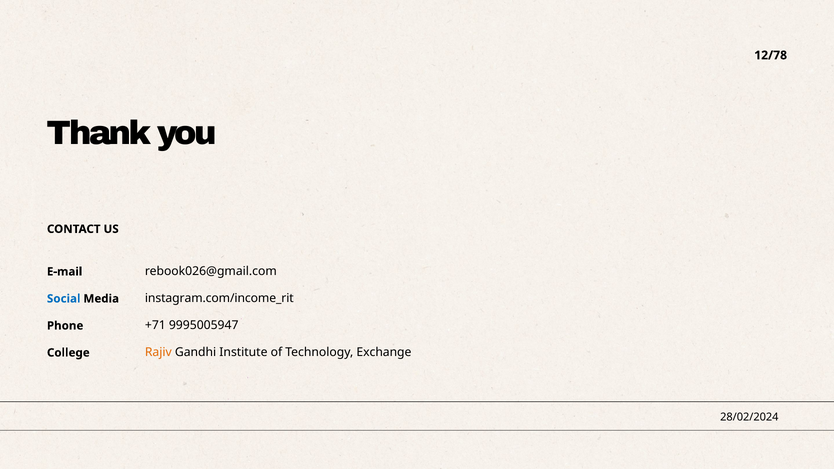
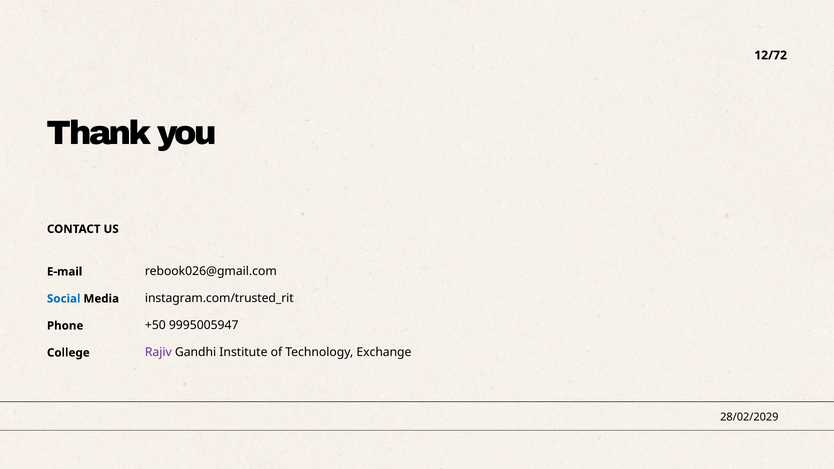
12/78: 12/78 -> 12/72
instagram.com/income_rit: instagram.com/income_rit -> instagram.com/trusted_rit
+71: +71 -> +50
Rajiv colour: orange -> purple
28/02/2024: 28/02/2024 -> 28/02/2029
